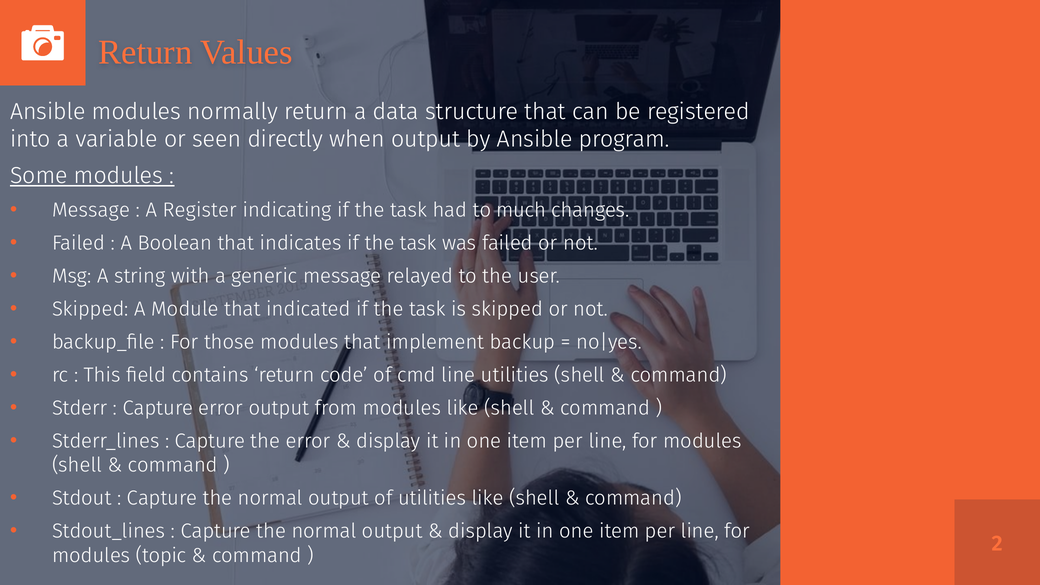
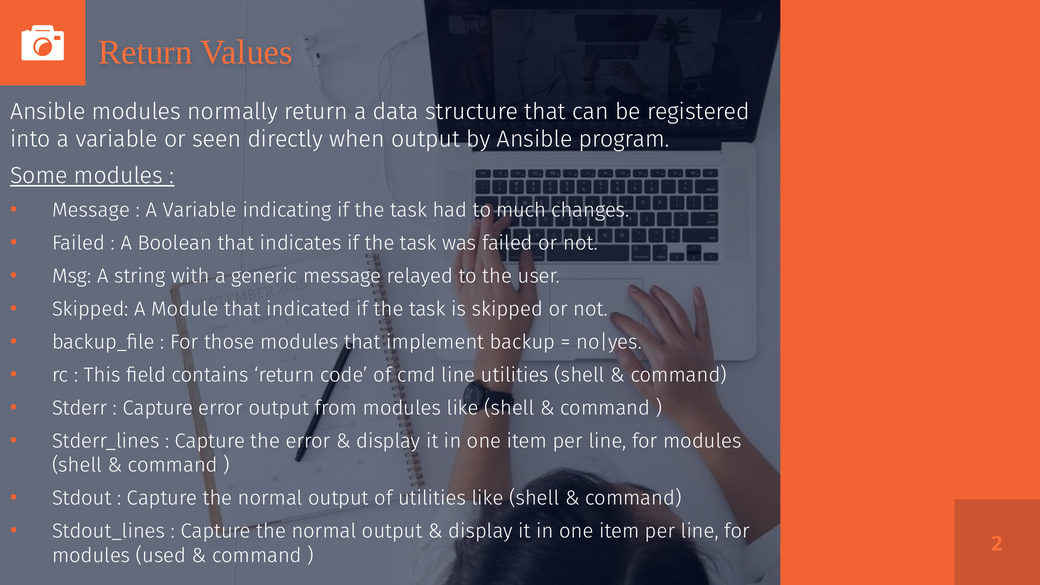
Register at (200, 210): Register -> Variable
topic: topic -> used
